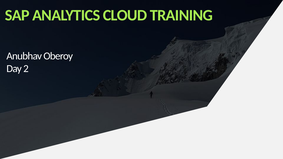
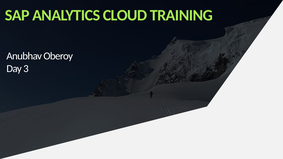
2: 2 -> 3
